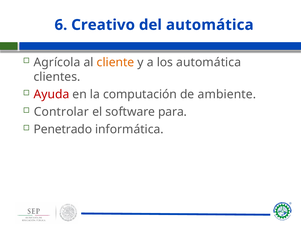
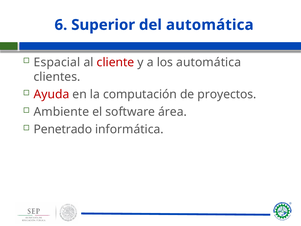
Creativo: Creativo -> Superior
Agrícola: Agrícola -> Espacial
cliente colour: orange -> red
ambiente: ambiente -> proyectos
Controlar: Controlar -> Ambiente
para: para -> área
